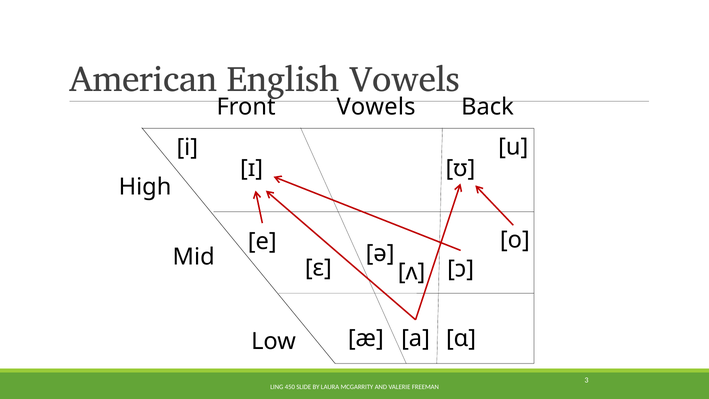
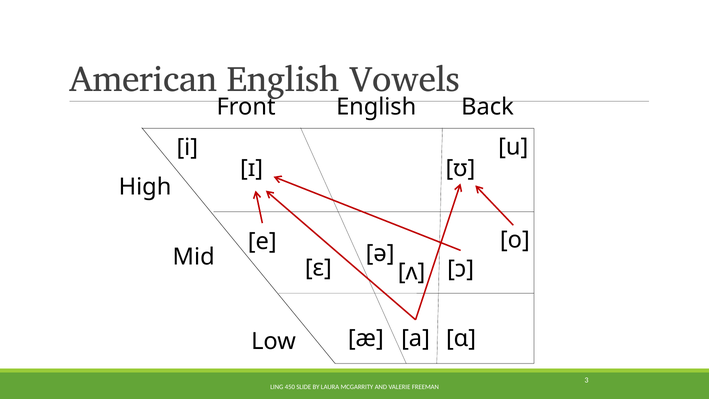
Front Vowels: Vowels -> English
